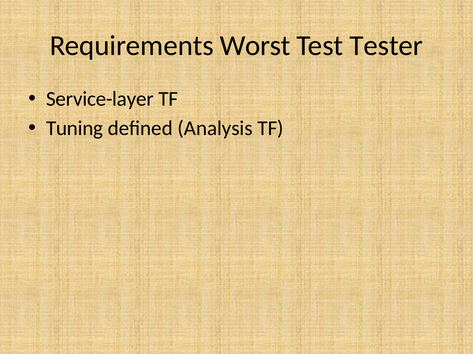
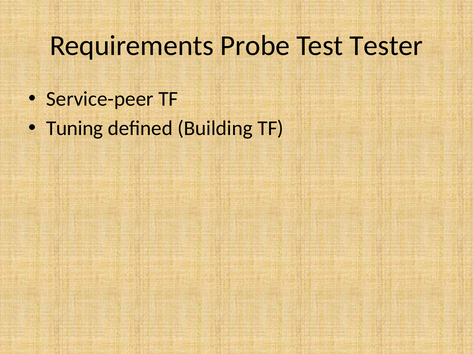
Worst: Worst -> Probe
Service-layer: Service-layer -> Service-peer
Analysis: Analysis -> Building
